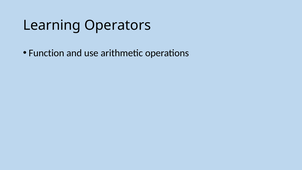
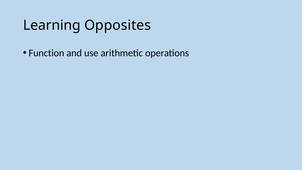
Operators: Operators -> Opposites
